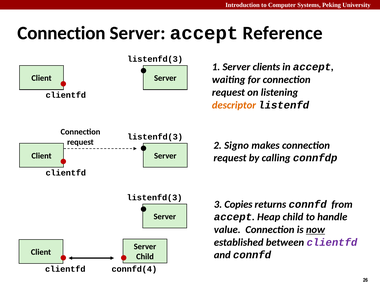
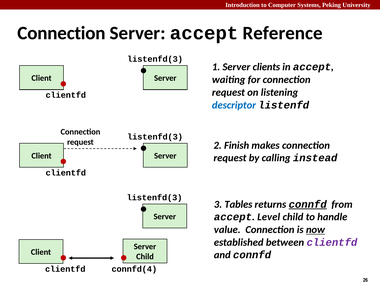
descriptor colour: orange -> blue
Signo: Signo -> Finish
connfdp: connfdp -> instead
Copies: Copies -> Tables
connfd at (308, 204) underline: none -> present
Heap: Heap -> Level
